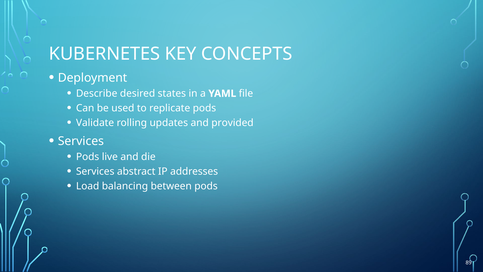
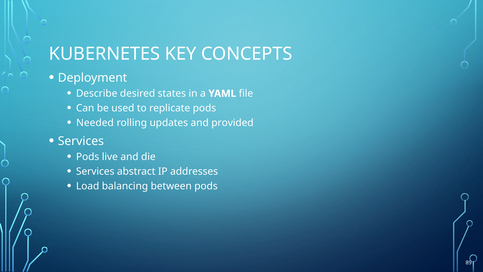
Validate: Validate -> Needed
